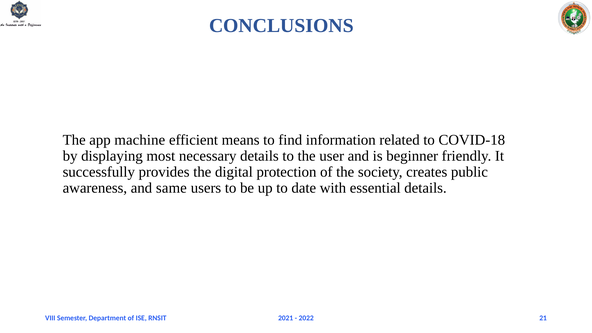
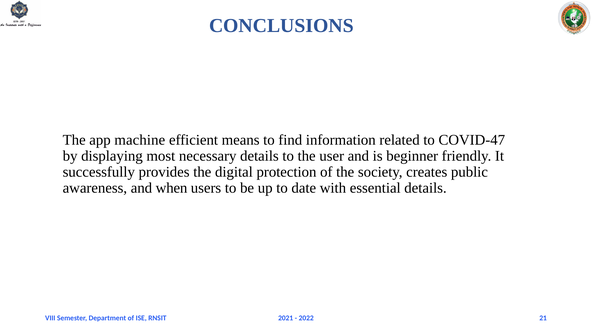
COVID-18: COVID-18 -> COVID-47
same: same -> when
